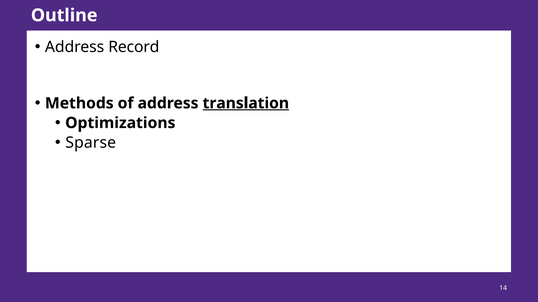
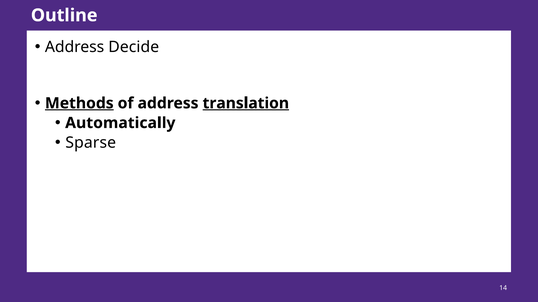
Record: Record -> Decide
Methods underline: none -> present
Optimizations: Optimizations -> Automatically
